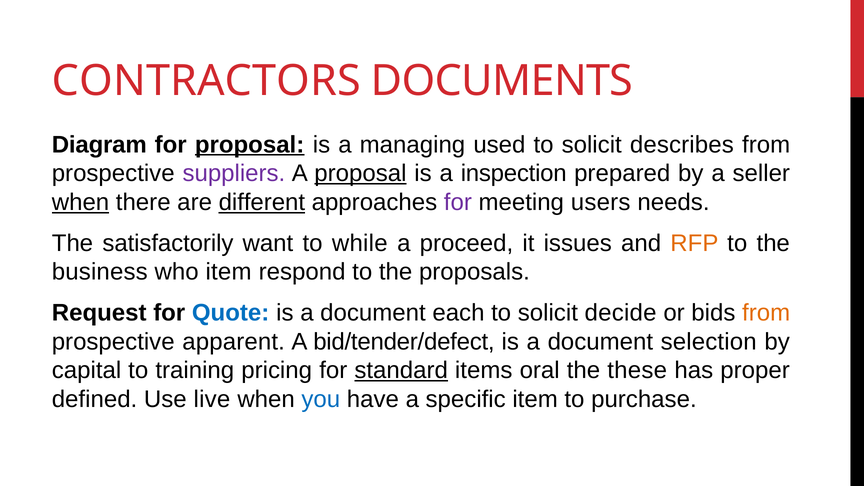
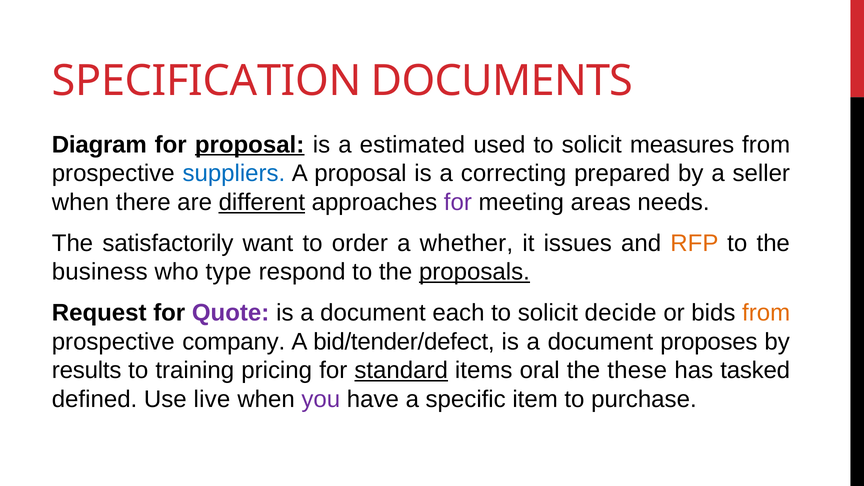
CONTRACTORS: CONTRACTORS -> SPECIFICATION
managing: managing -> estimated
describes: describes -> measures
suppliers colour: purple -> blue
proposal at (360, 173) underline: present -> none
inspection: inspection -> correcting
when at (81, 202) underline: present -> none
users: users -> areas
while: while -> order
proceed: proceed -> whether
who item: item -> type
proposals underline: none -> present
Quote colour: blue -> purple
apparent: apparent -> company
selection: selection -> proposes
capital: capital -> results
proper: proper -> tasked
you colour: blue -> purple
